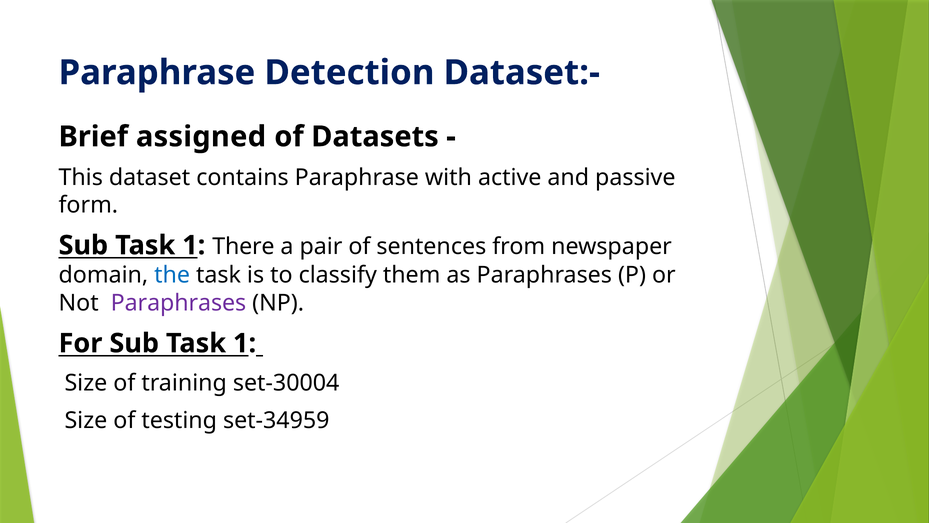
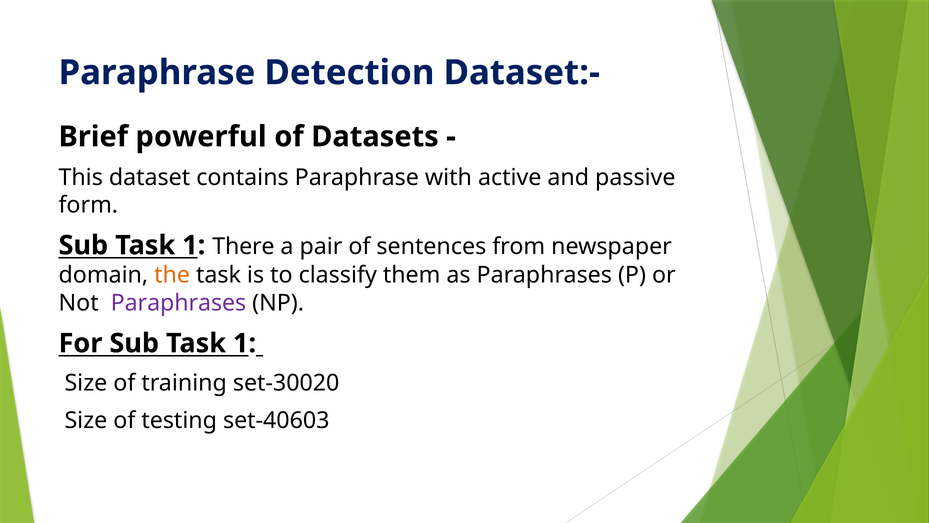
assigned: assigned -> powerful
the colour: blue -> orange
set-30004: set-30004 -> set-30020
set-34959: set-34959 -> set-40603
